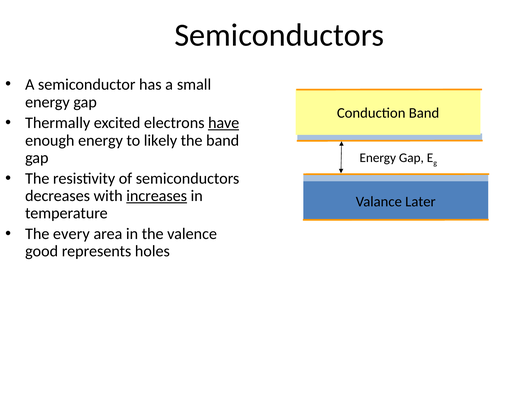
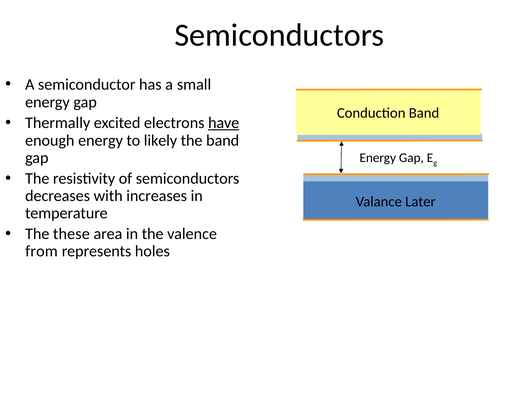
increases underline: present -> none
every: every -> these
good: good -> from
